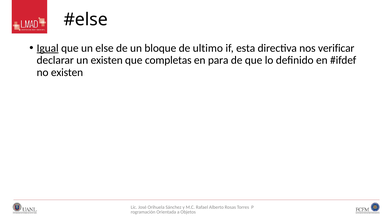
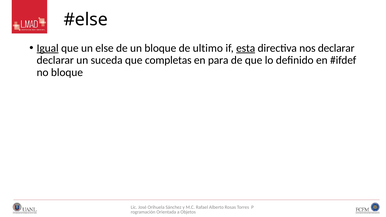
esta underline: none -> present
nos verificar: verificar -> declarar
un existen: existen -> suceda
no existen: existen -> bloque
